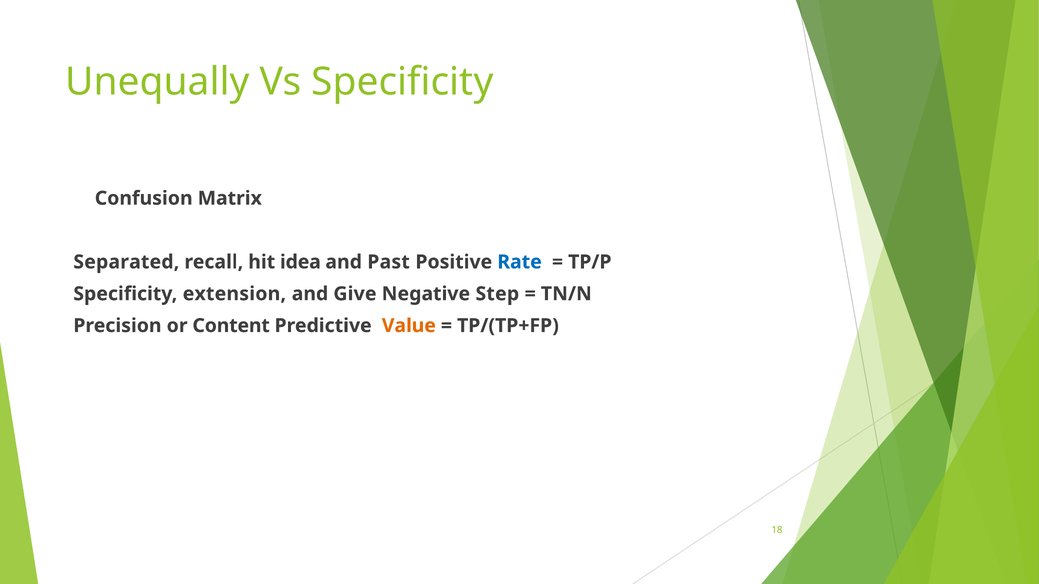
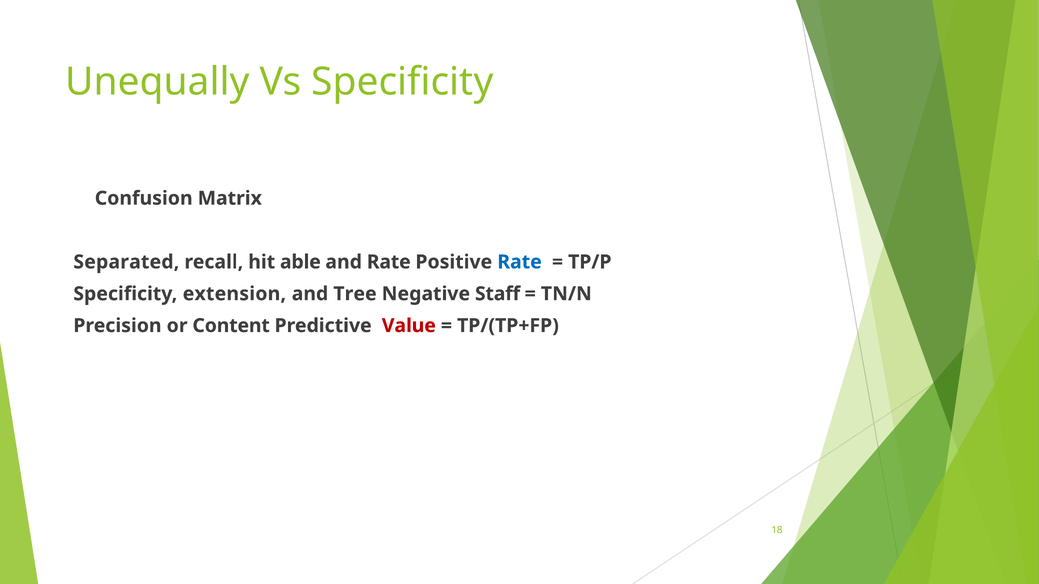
idea: idea -> able
and Past: Past -> Rate
Give: Give -> Tree
Step: Step -> Staff
Value colour: orange -> red
